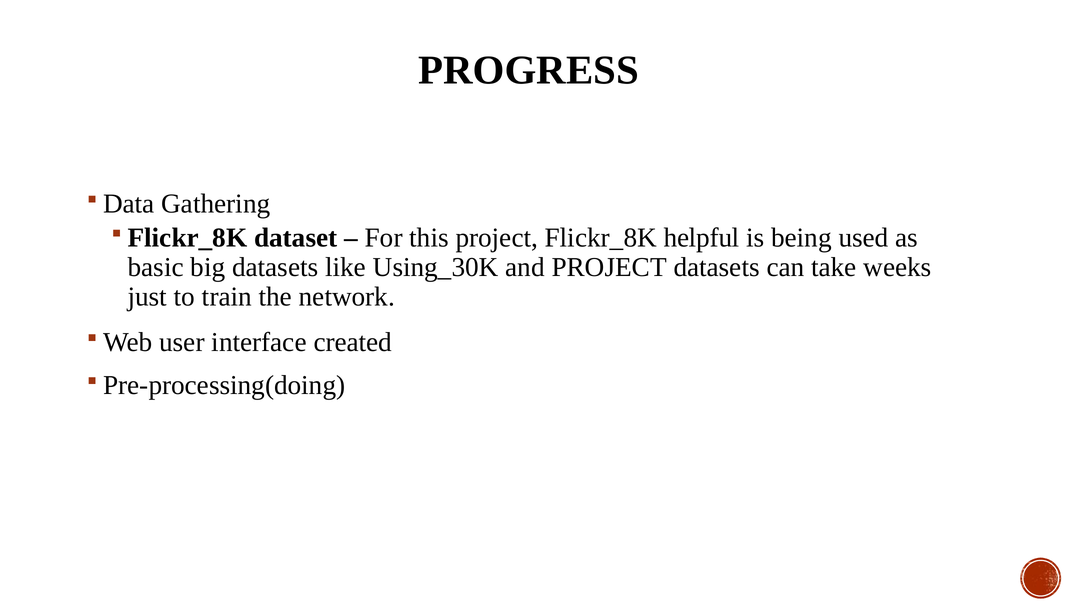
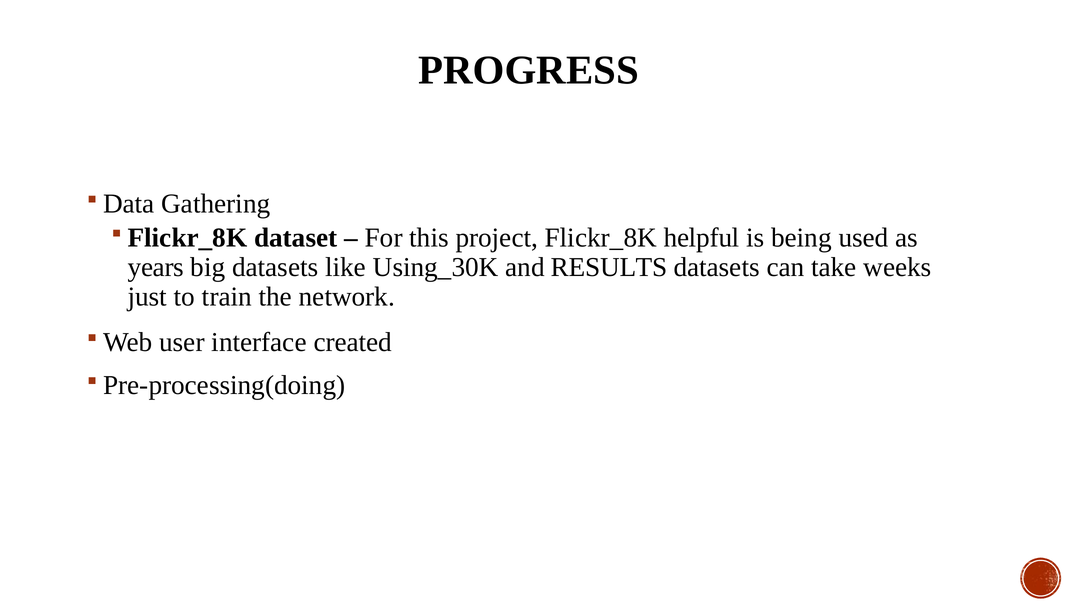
basic: basic -> years
and PROJECT: PROJECT -> RESULTS
